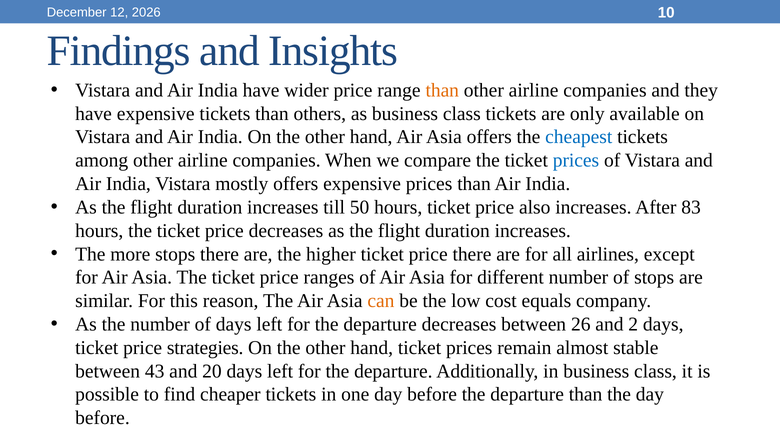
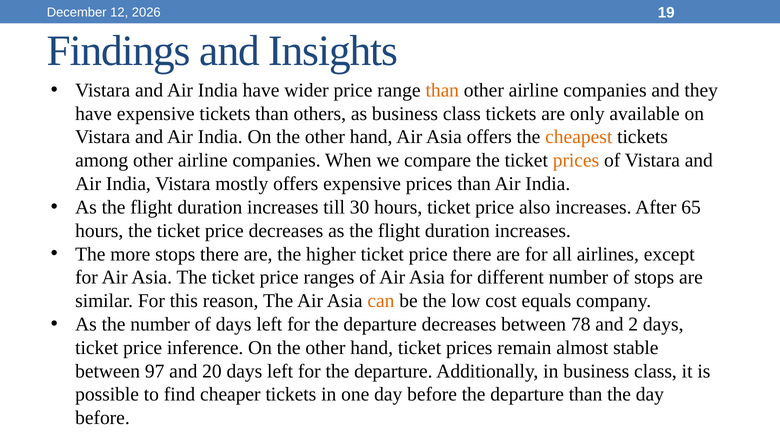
10: 10 -> 19
cheapest colour: blue -> orange
prices at (576, 160) colour: blue -> orange
50: 50 -> 30
83: 83 -> 65
26: 26 -> 78
strategies: strategies -> inference
43: 43 -> 97
